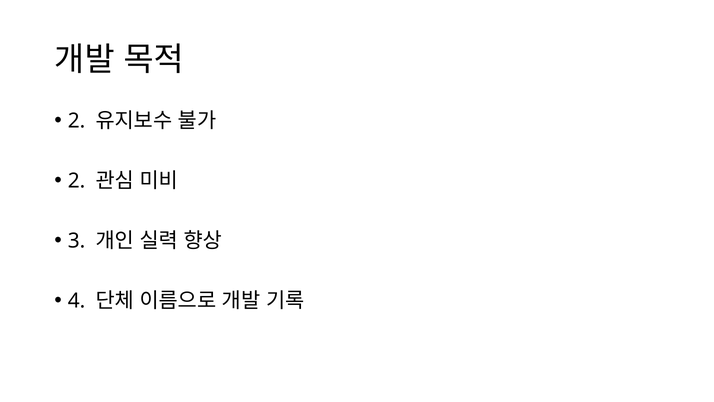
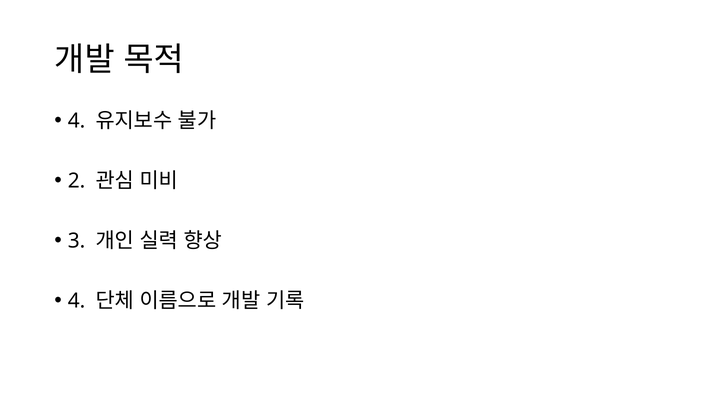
2 at (77, 121): 2 -> 4
